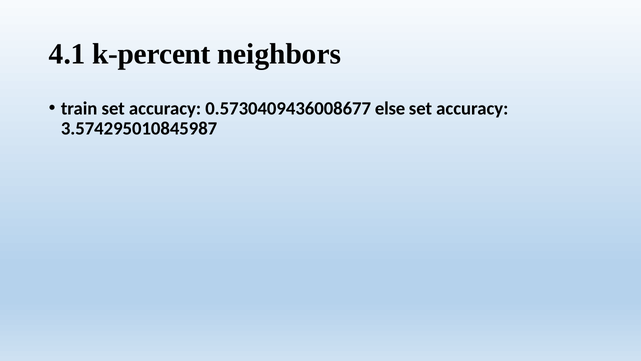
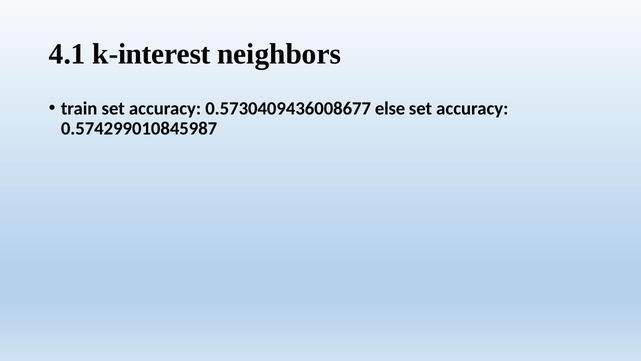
k-percent: k-percent -> k-interest
3.574295010845987: 3.574295010845987 -> 0.574299010845987
